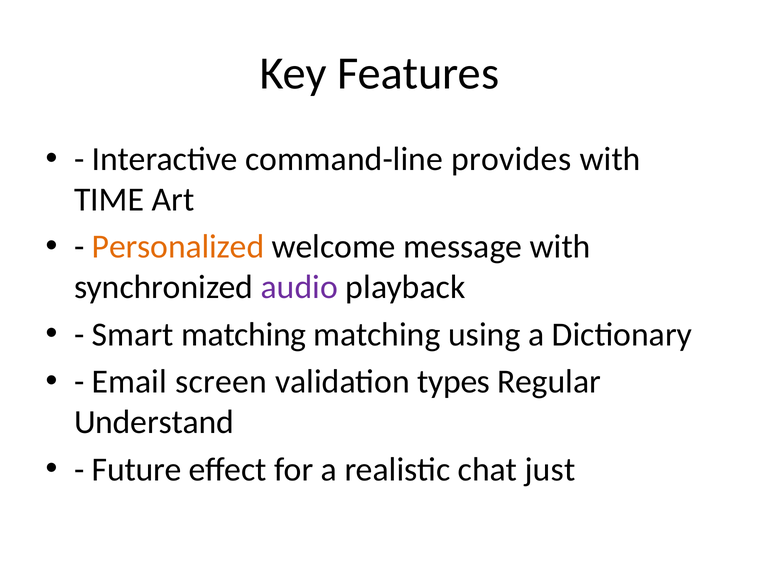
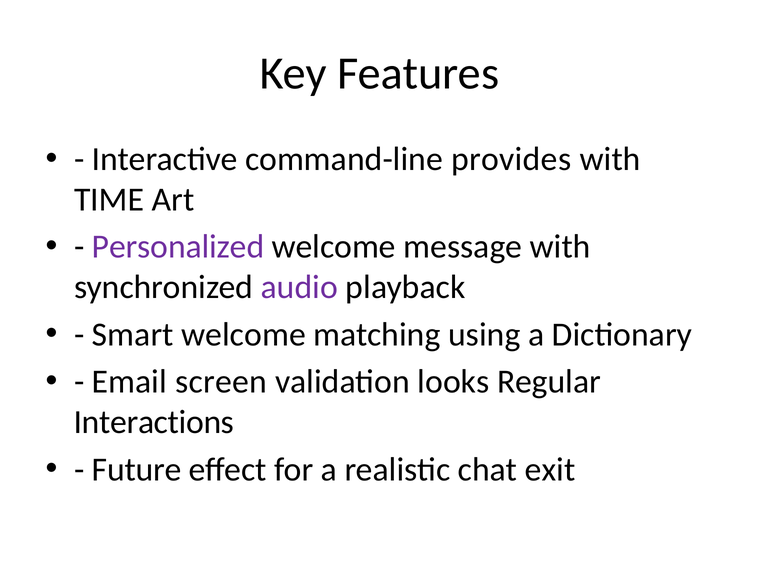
Personalized colour: orange -> purple
Smart matching: matching -> welcome
types: types -> looks
Understand: Understand -> Interactions
just: just -> exit
